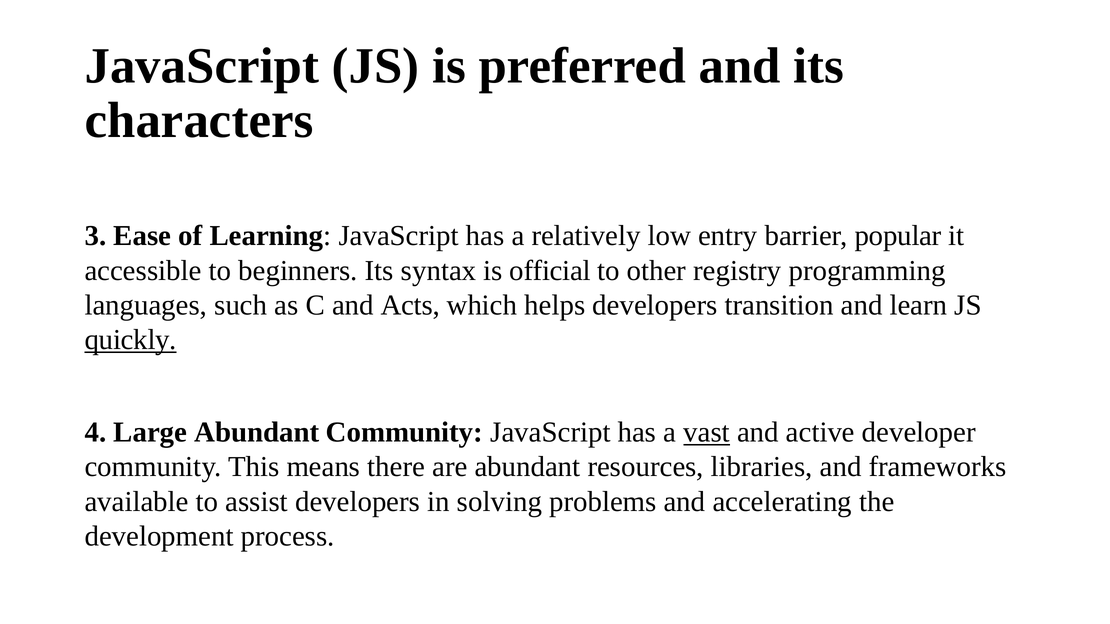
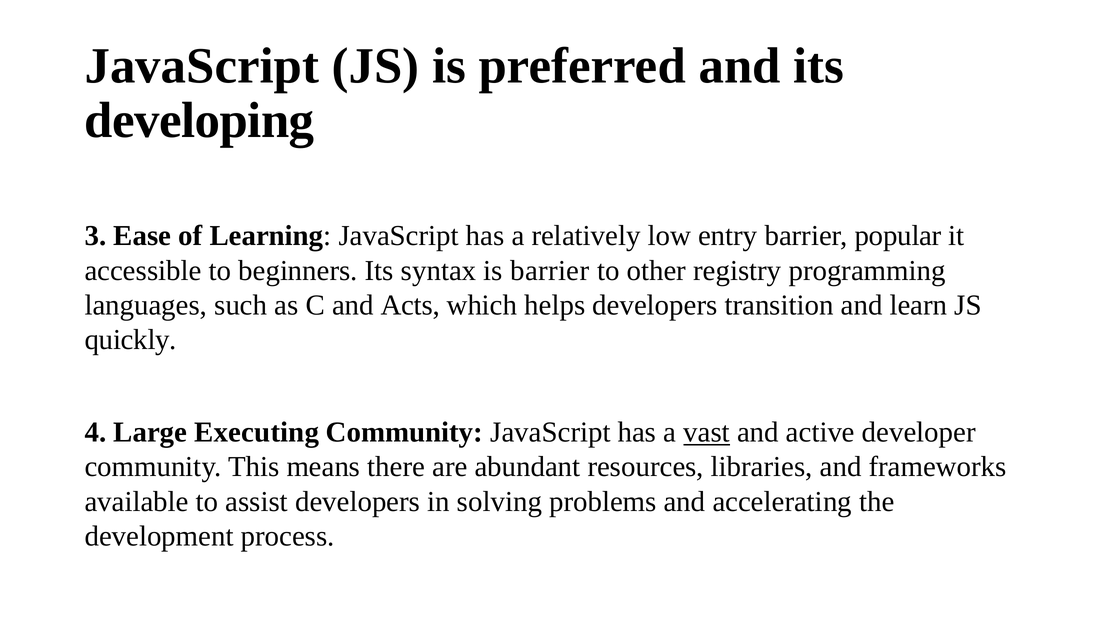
characters: characters -> developing
is official: official -> barrier
quickly underline: present -> none
Large Abundant: Abundant -> Executing
